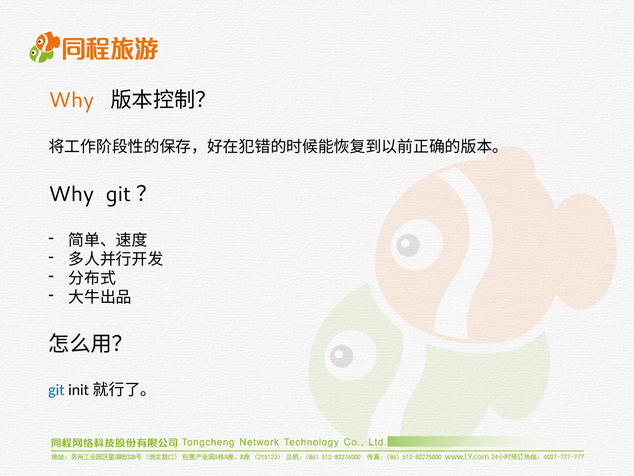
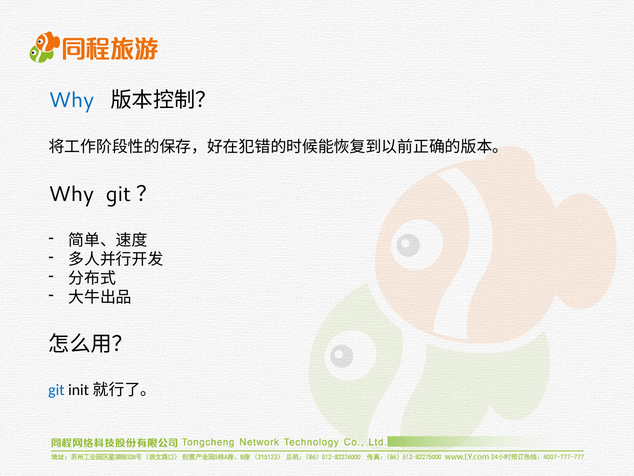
Why at (71, 100) colour: orange -> blue
